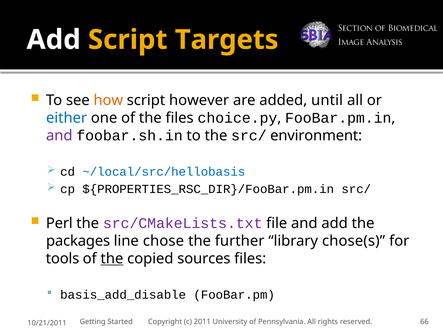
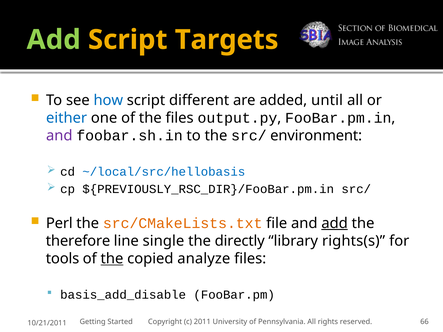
Add at (54, 40) colour: white -> light green
how colour: orange -> blue
however: however -> different
choice.py: choice.py -> output.py
${PROPERTIES_RSC_DIR}/FooBar.pm.in: ${PROPERTIES_RSC_DIR}/FooBar.pm.in -> ${PREVIOUSLY_RSC_DIR}/FooBar.pm.in
src/CMakeLists.txt colour: purple -> orange
add at (335, 223) underline: none -> present
packages: packages -> therefore
chose: chose -> single
further: further -> directly
chose(s: chose(s -> rights(s
sources: sources -> analyze
